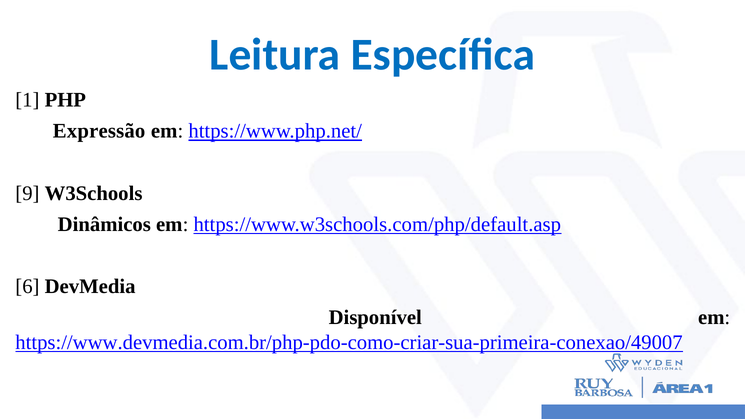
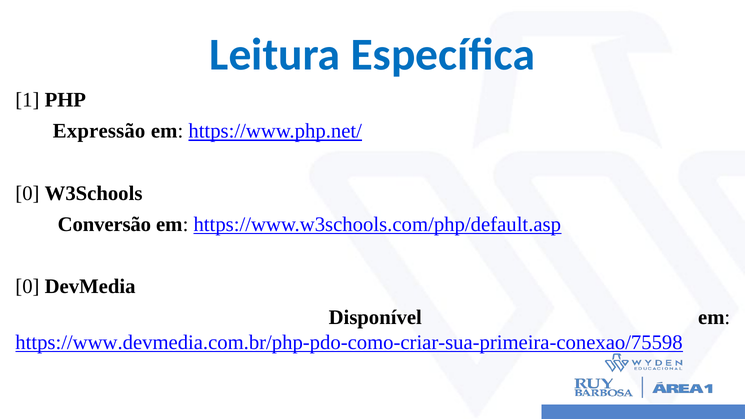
9 at (27, 193): 9 -> 0
Dinâmicos: Dinâmicos -> Conversão
6 at (27, 286): 6 -> 0
https://www.devmedia.com.br/php-pdo-como-criar-sua-primeira-conexao/49007: https://www.devmedia.com.br/php-pdo-como-criar-sua-primeira-conexao/49007 -> https://www.devmedia.com.br/php-pdo-como-criar-sua-primeira-conexao/75598
